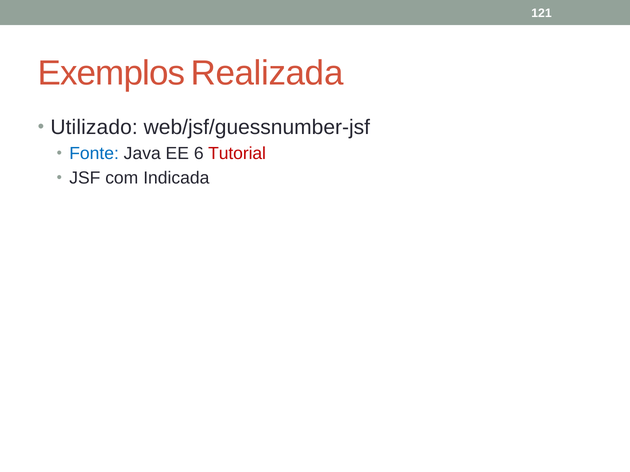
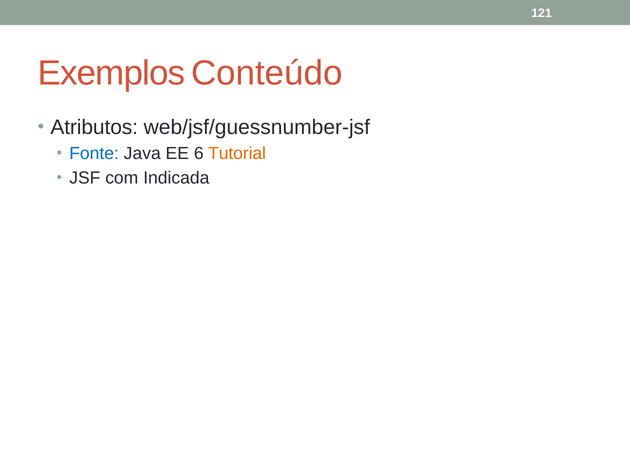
Realizada: Realizada -> Conteúdo
Utilizado: Utilizado -> Atributos
Tutorial colour: red -> orange
